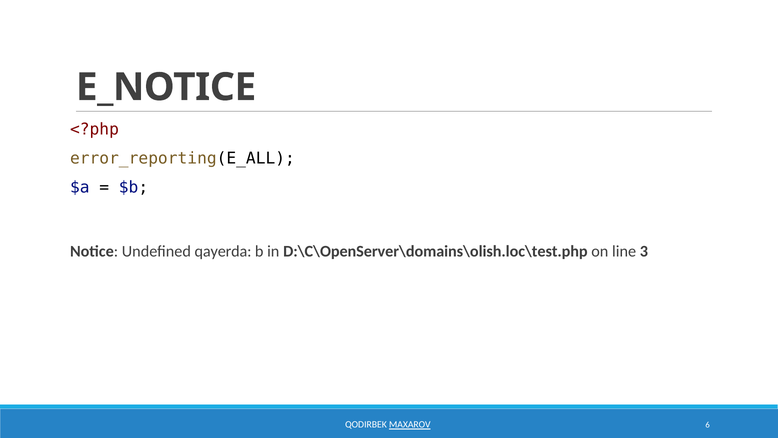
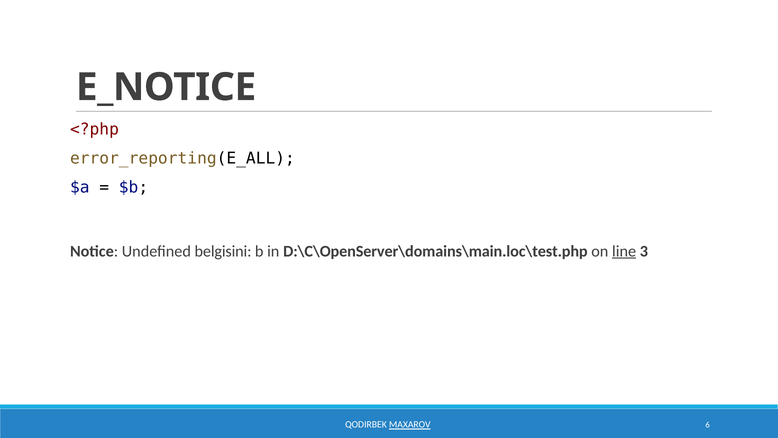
qayerda: qayerda -> belgisini
D:\C\OpenServer\domains\olish.loc\test.php: D:\C\OpenServer\domains\olish.loc\test.php -> D:\C\OpenServer\domains\main.loc\test.php
line underline: none -> present
